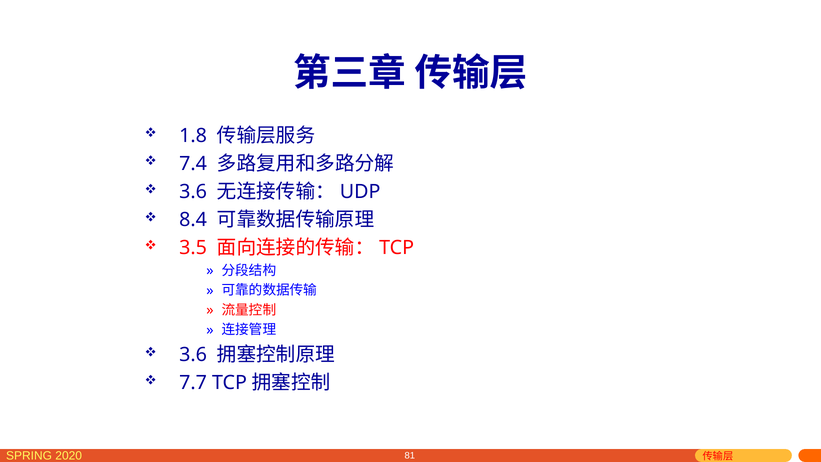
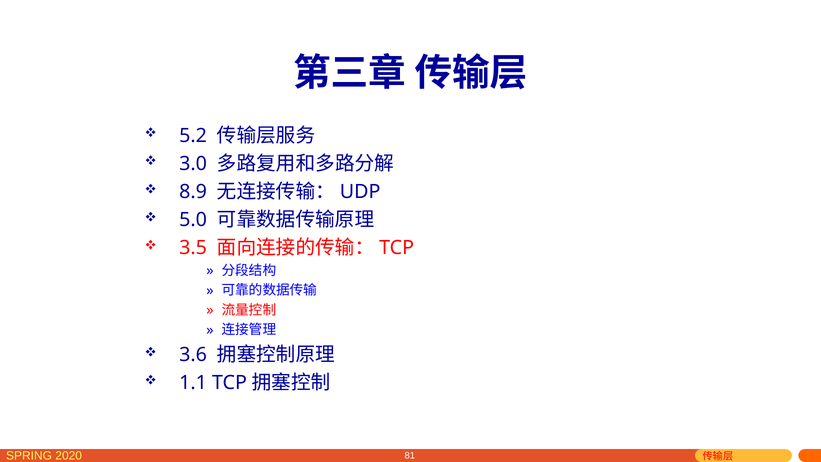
1.8: 1.8 -> 5.2
7.4: 7.4 -> 3.0
3.6 at (193, 192): 3.6 -> 8.9
8.4: 8.4 -> 5.0
7.7: 7.7 -> 1.1
